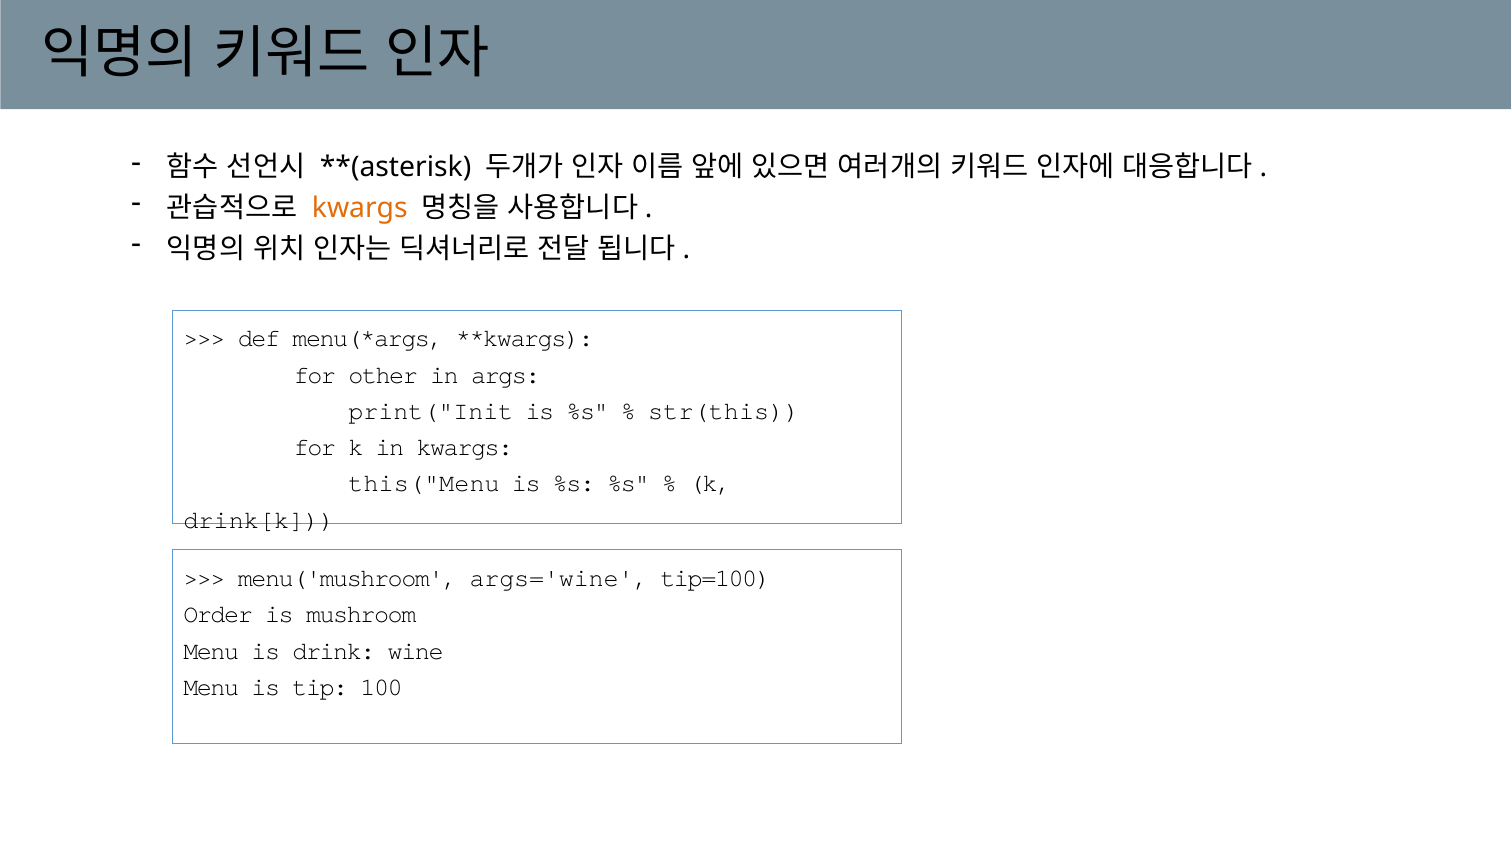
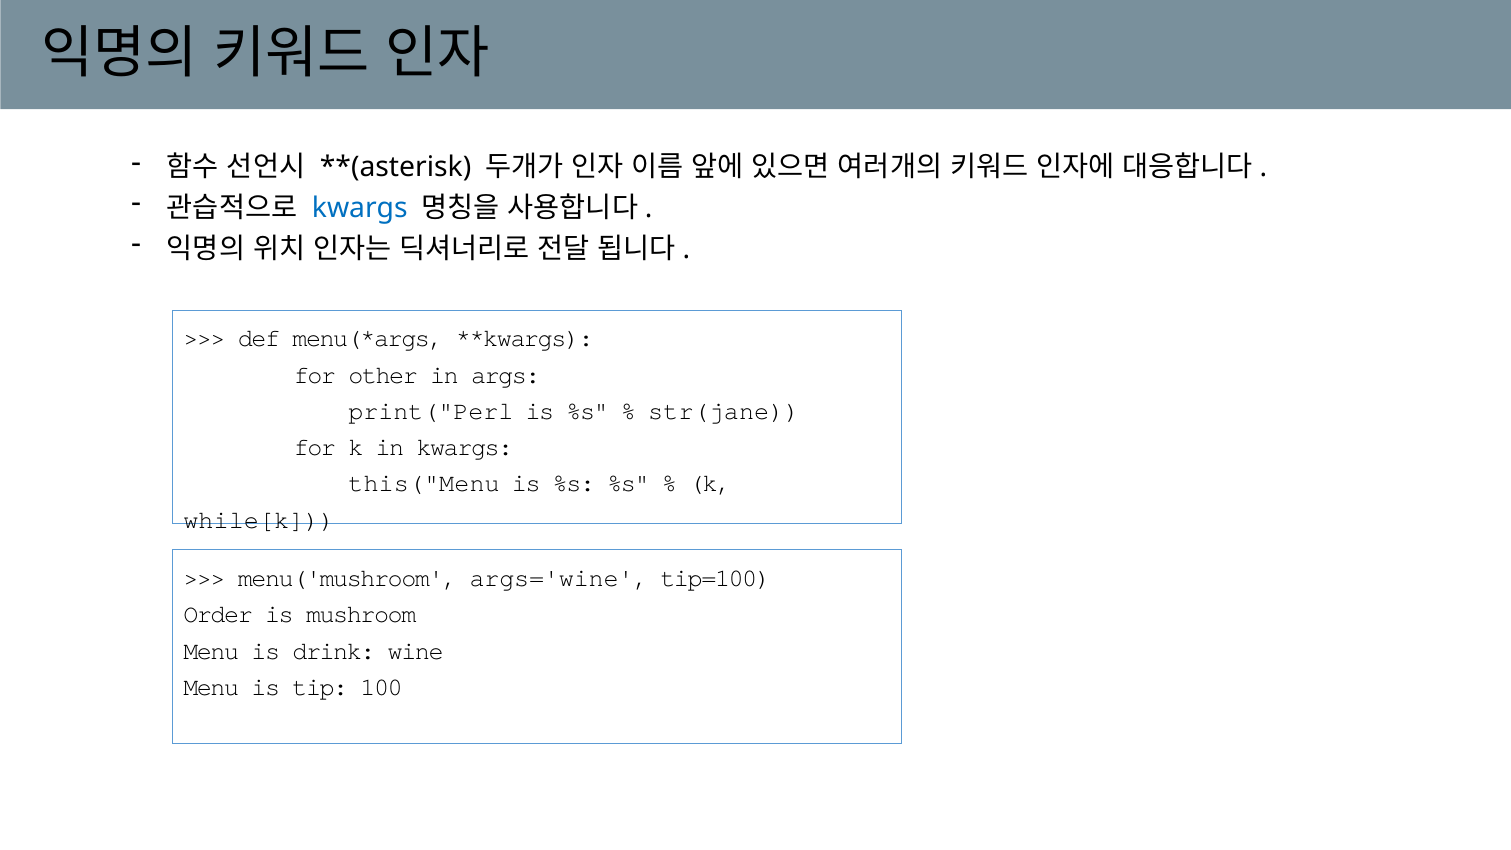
kwargs at (360, 208) colour: orange -> blue
print("Init: print("Init -> print("Perl
str(this: str(this -> str(jane
drink[k: drink[k -> while[k
